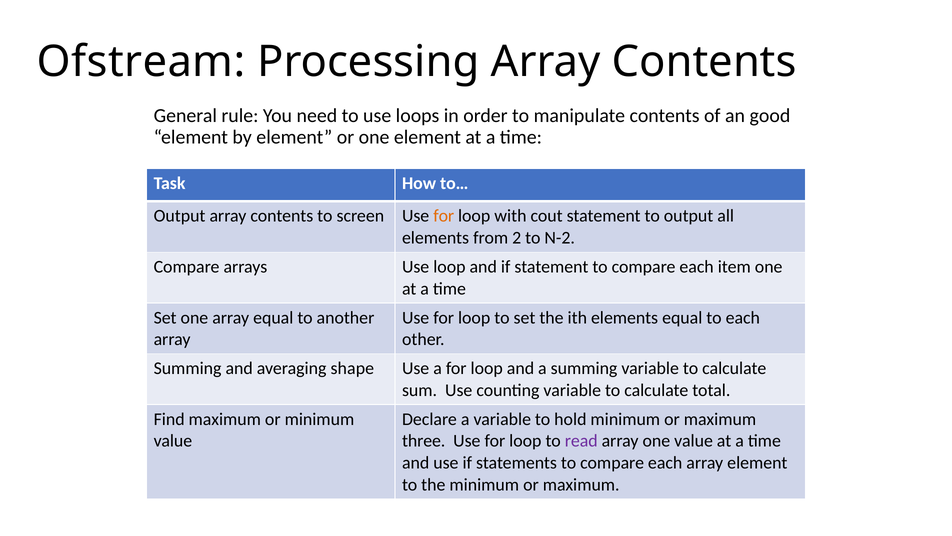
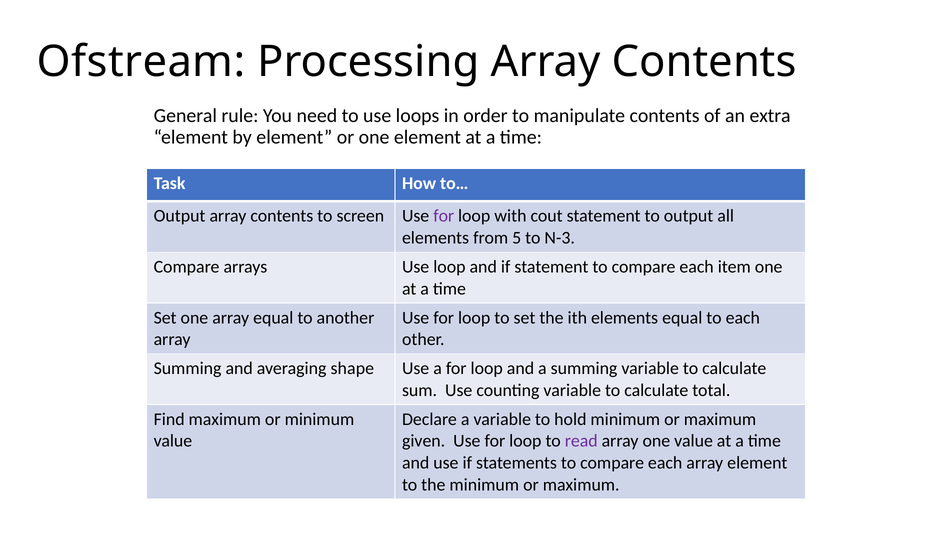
good: good -> extra
for at (444, 216) colour: orange -> purple
2: 2 -> 5
N-2: N-2 -> N-3
three: three -> given
